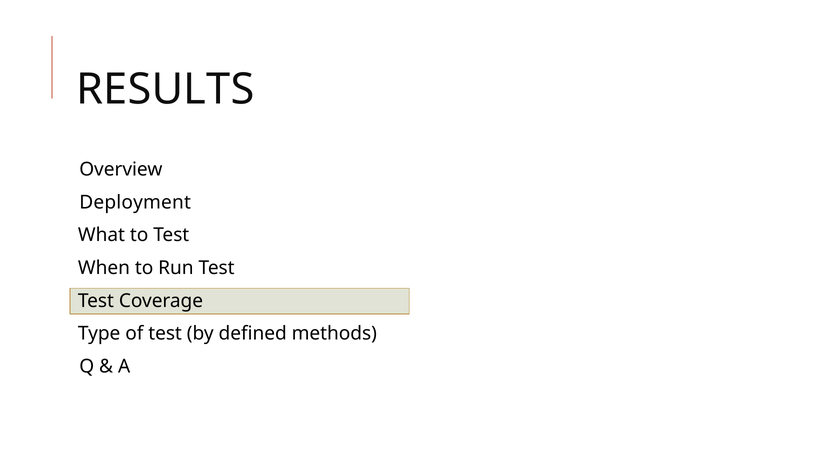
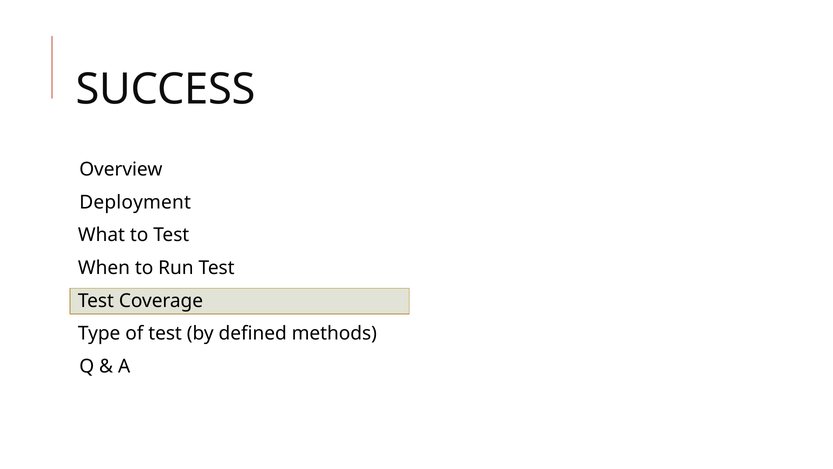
RESULTS: RESULTS -> SUCCESS
